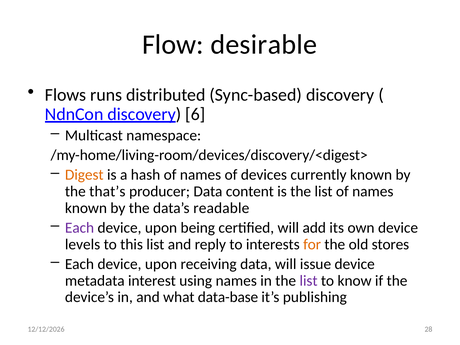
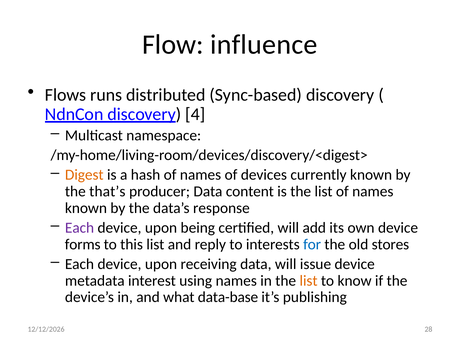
desirable: desirable -> influence
6: 6 -> 4
readable: readable -> response
levels: levels -> forms
for colour: orange -> blue
list at (309, 281) colour: purple -> orange
